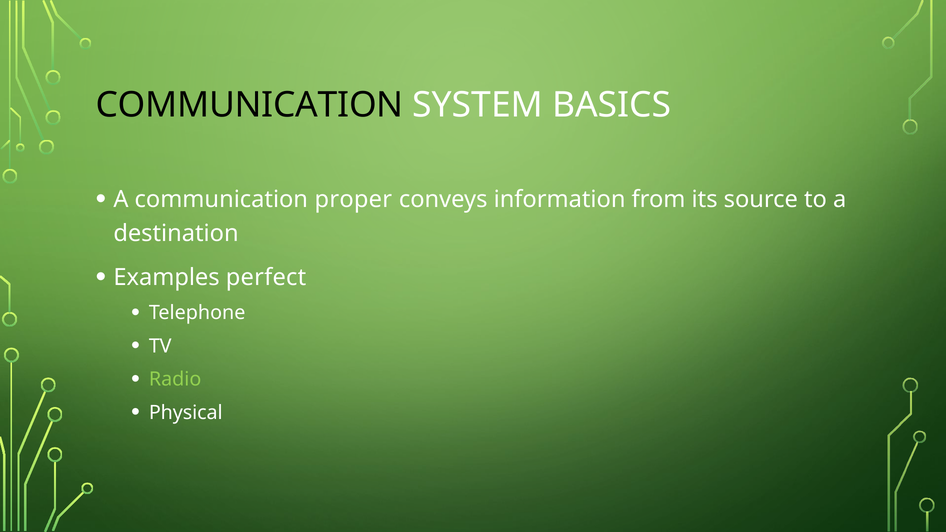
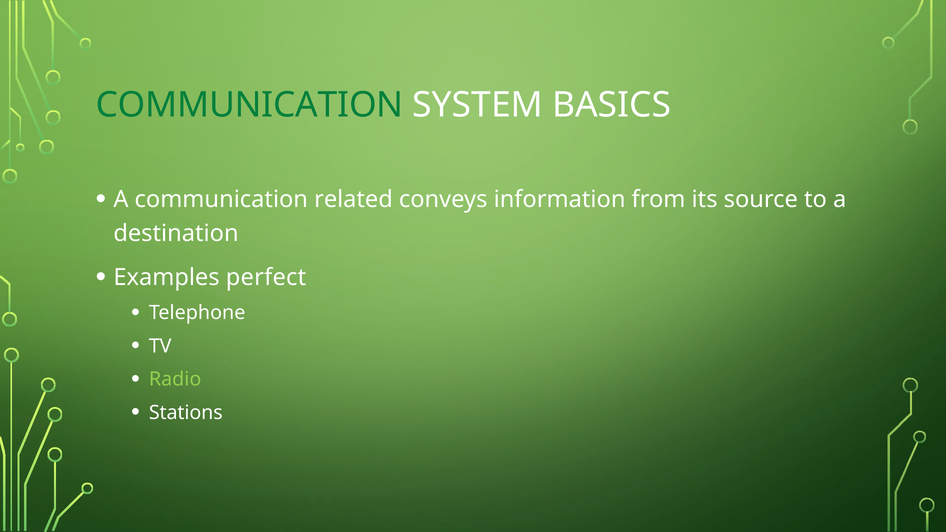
COMMUNICATION at (250, 105) colour: black -> green
proper: proper -> related
Physical: Physical -> Stations
